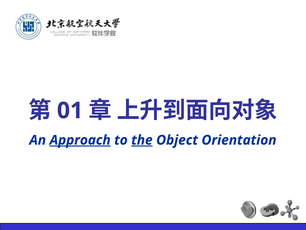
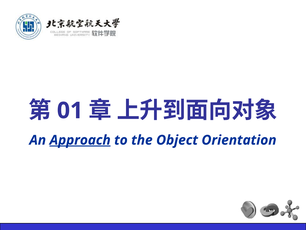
the underline: present -> none
